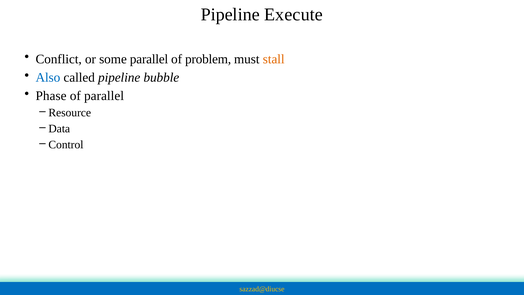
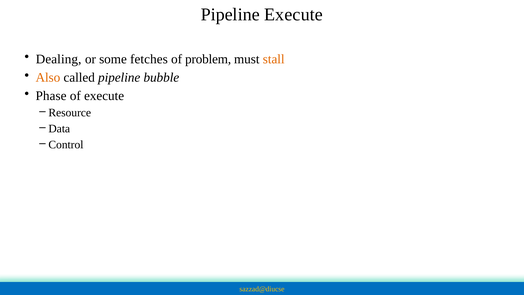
Conflict: Conflict -> Dealing
some parallel: parallel -> fetches
Also colour: blue -> orange
of parallel: parallel -> execute
